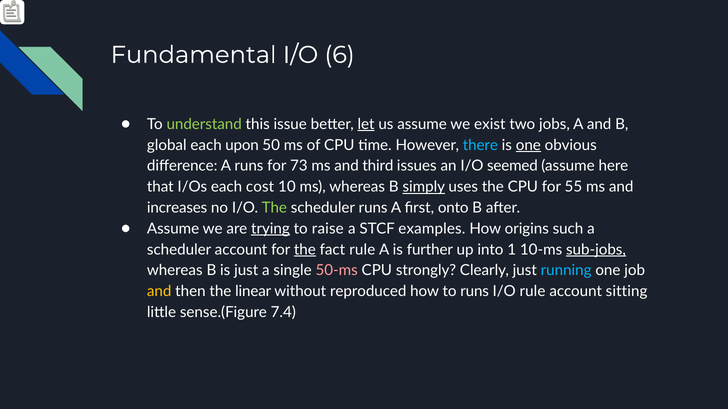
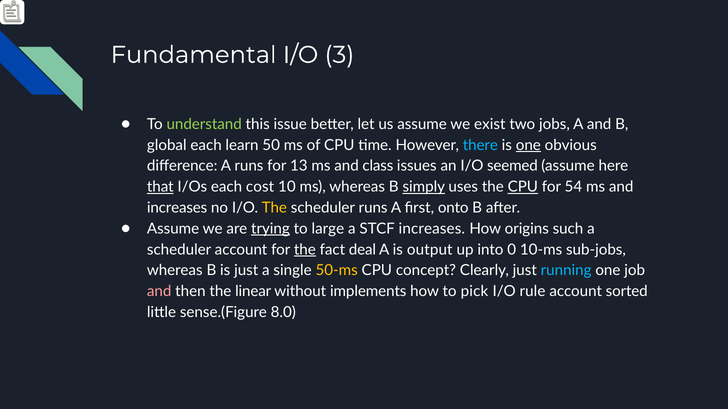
6: 6 -> 3
let underline: present -> none
upon: upon -> learn
73: 73 -> 13
third: third -> class
that underline: none -> present
CPU at (523, 187) underline: none -> present
55: 55 -> 54
The at (274, 208) colour: light green -> yellow
raise: raise -> large
STCF examples: examples -> increases
fact rule: rule -> deal
further: further -> output
1: 1 -> 0
sub-jobs underline: present -> none
50-ms colour: pink -> yellow
strongly: strongly -> concept
and at (159, 292) colour: yellow -> pink
reproduced: reproduced -> implements
to runs: runs -> pick
sitting: sitting -> sorted
7.4: 7.4 -> 8.0
